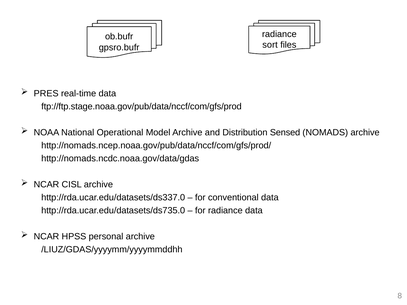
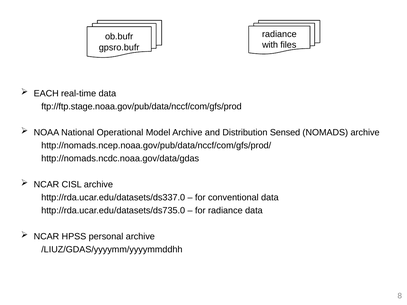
sort: sort -> with
PRES: PRES -> EACH
